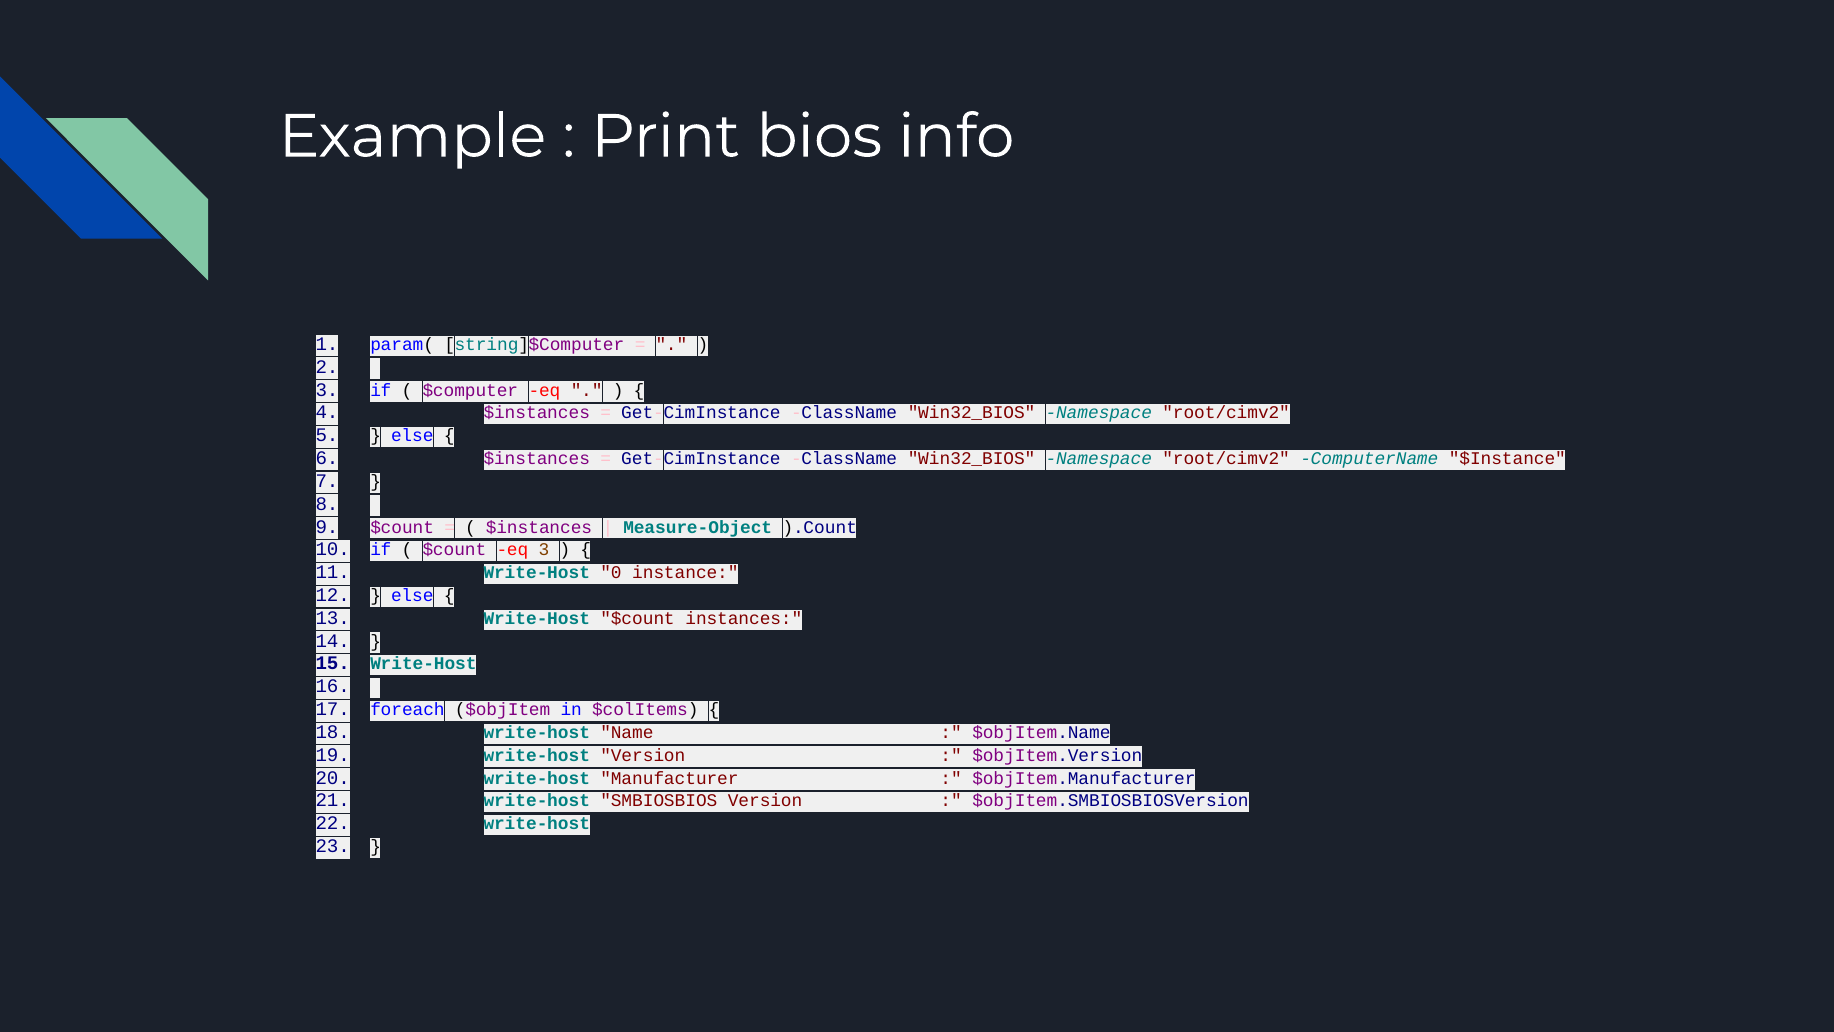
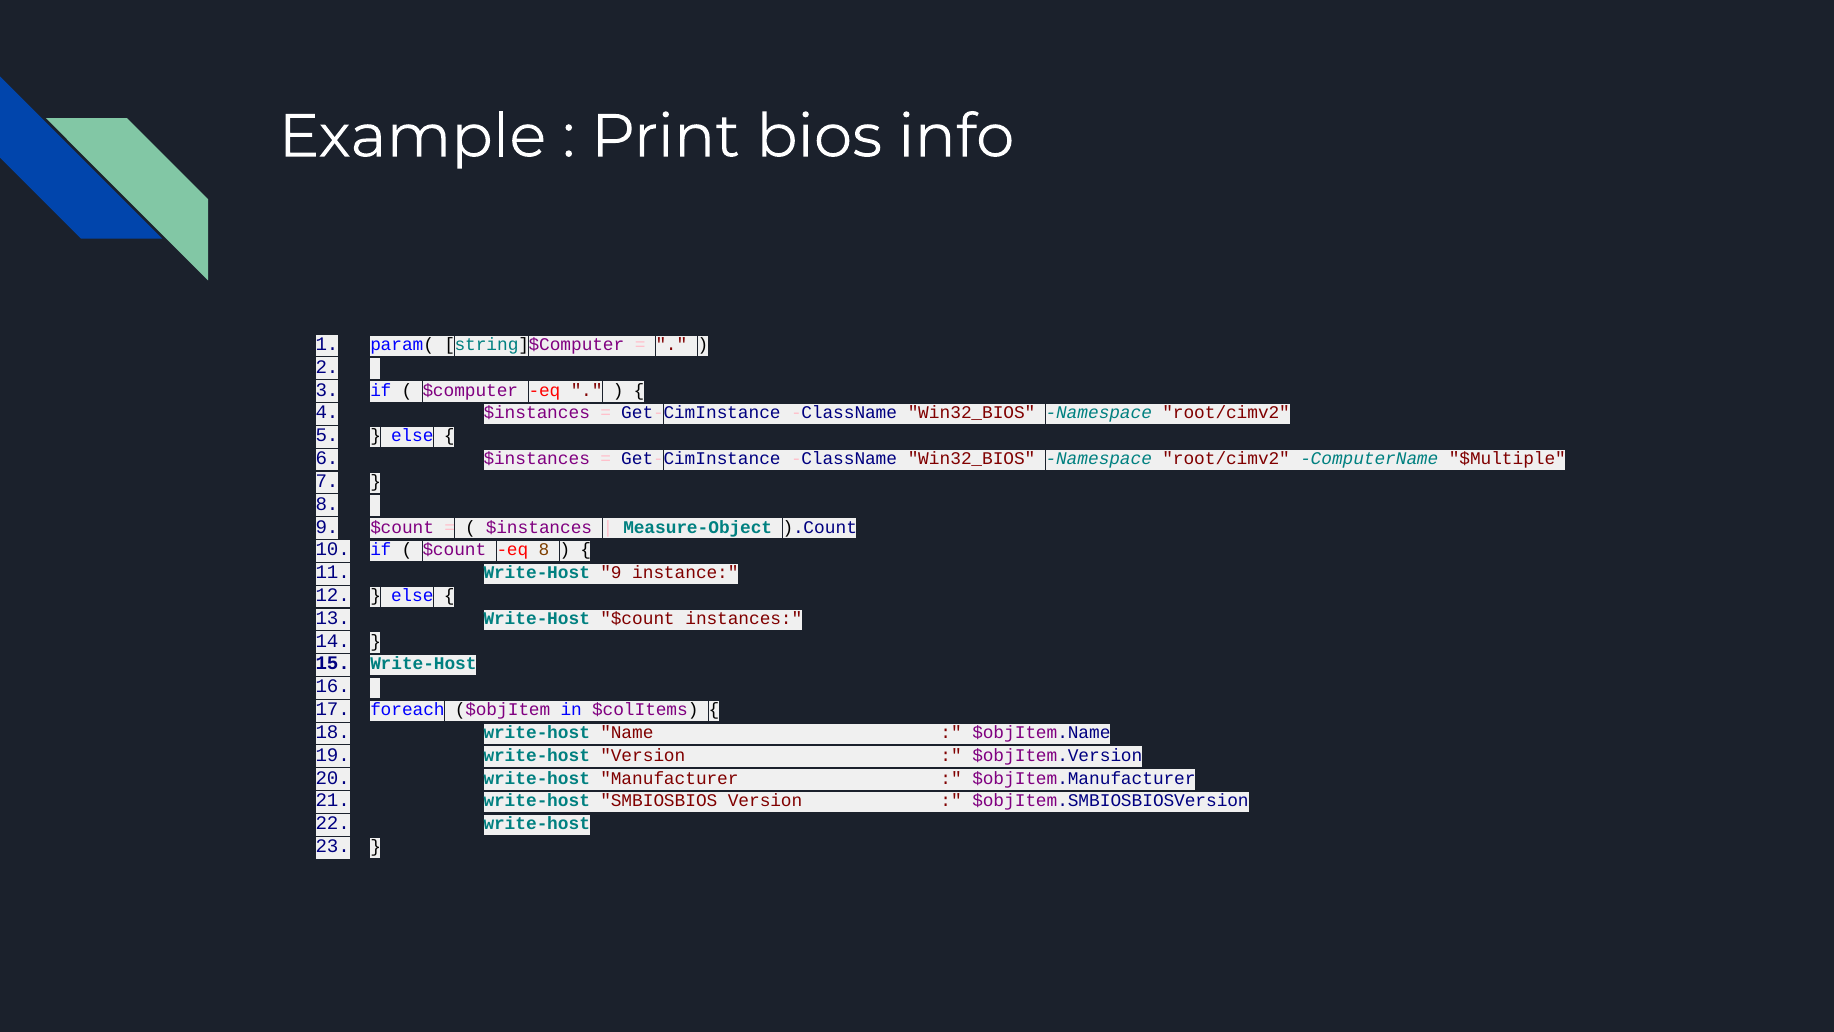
$Instance: $Instance -> $Multiple
eq 3: 3 -> 8
Write-Host 0: 0 -> 9
